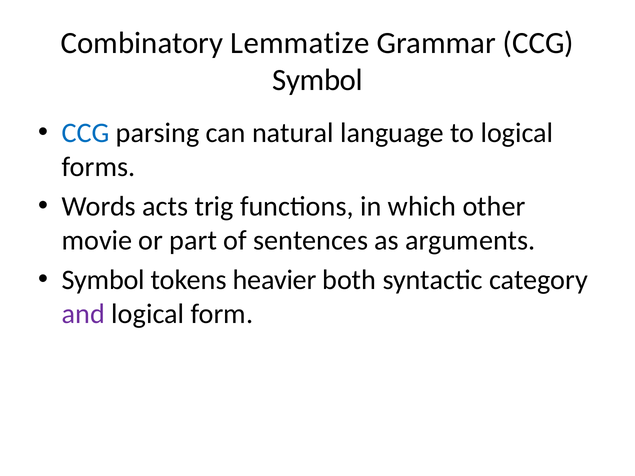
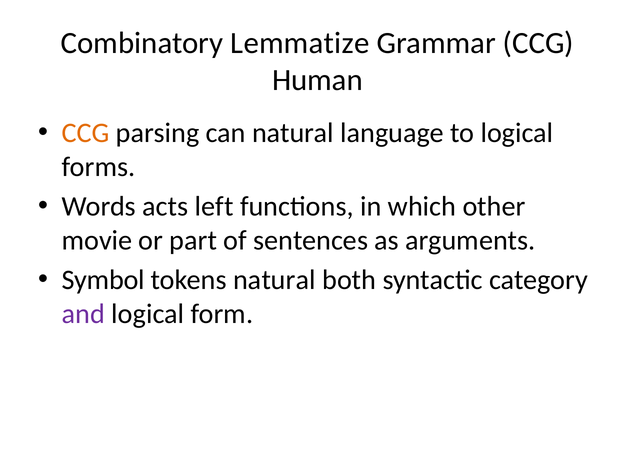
Symbol at (318, 80): Symbol -> Human
CCG at (86, 133) colour: blue -> orange
trig: trig -> left
tokens heavier: heavier -> natural
